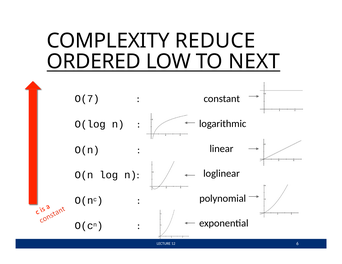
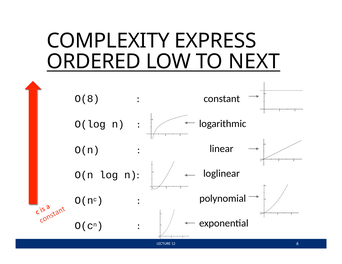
REDUCE: REDUCE -> EXPRESS
O(7: O(7 -> O(8
